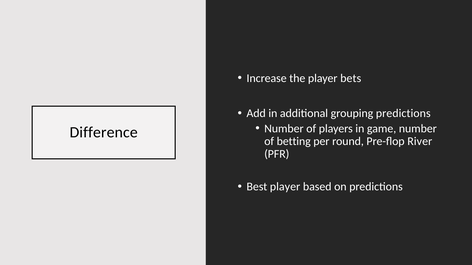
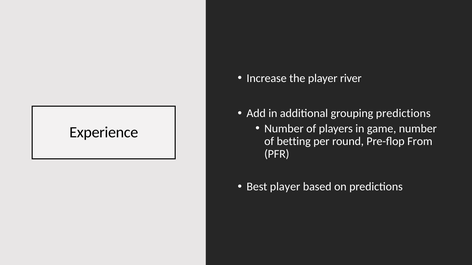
bets: bets -> river
Difference: Difference -> Experience
River: River -> From
